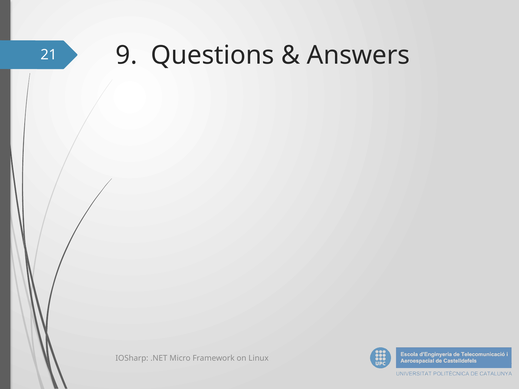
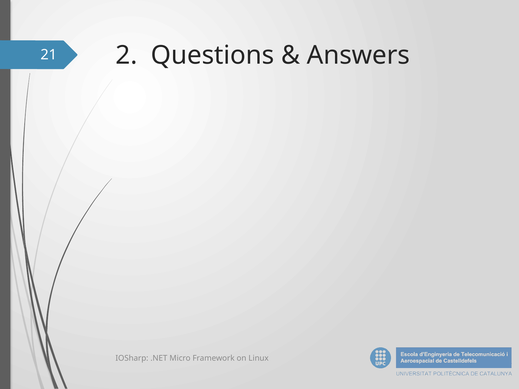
9: 9 -> 2
